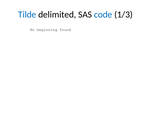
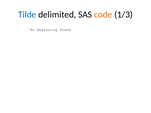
code colour: blue -> orange
